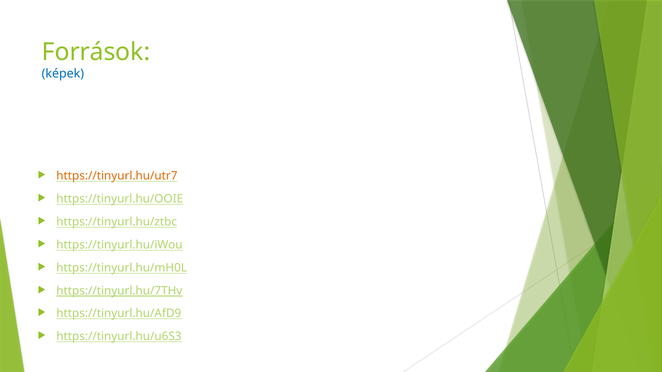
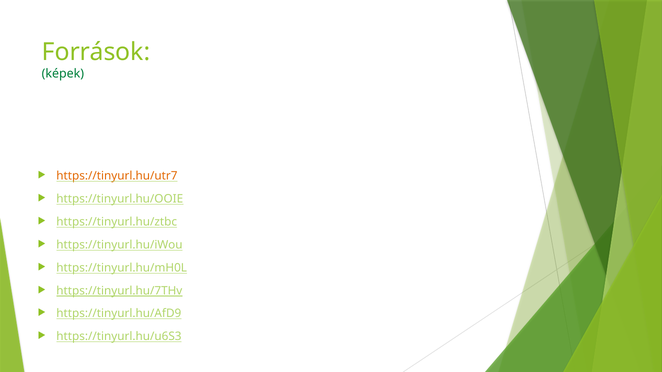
képek colour: blue -> green
